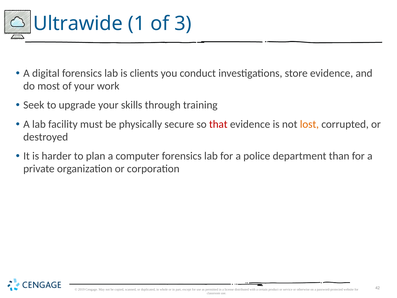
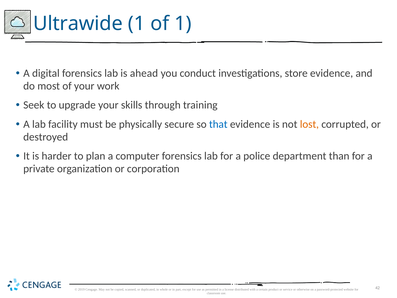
of 3: 3 -> 1
clients: clients -> ahead
that colour: red -> blue
